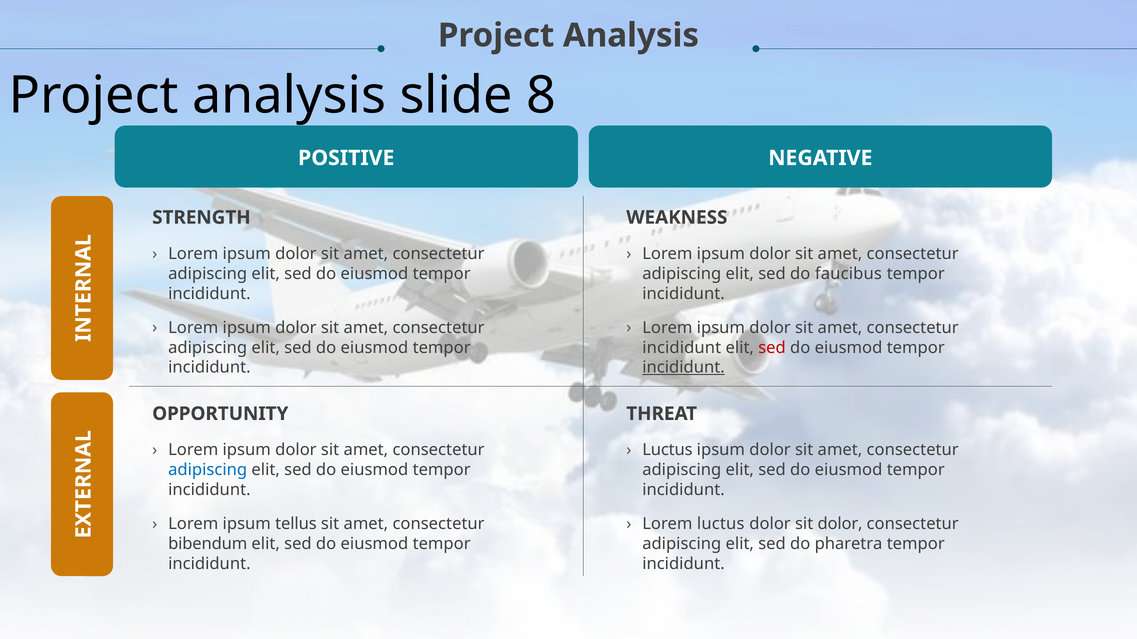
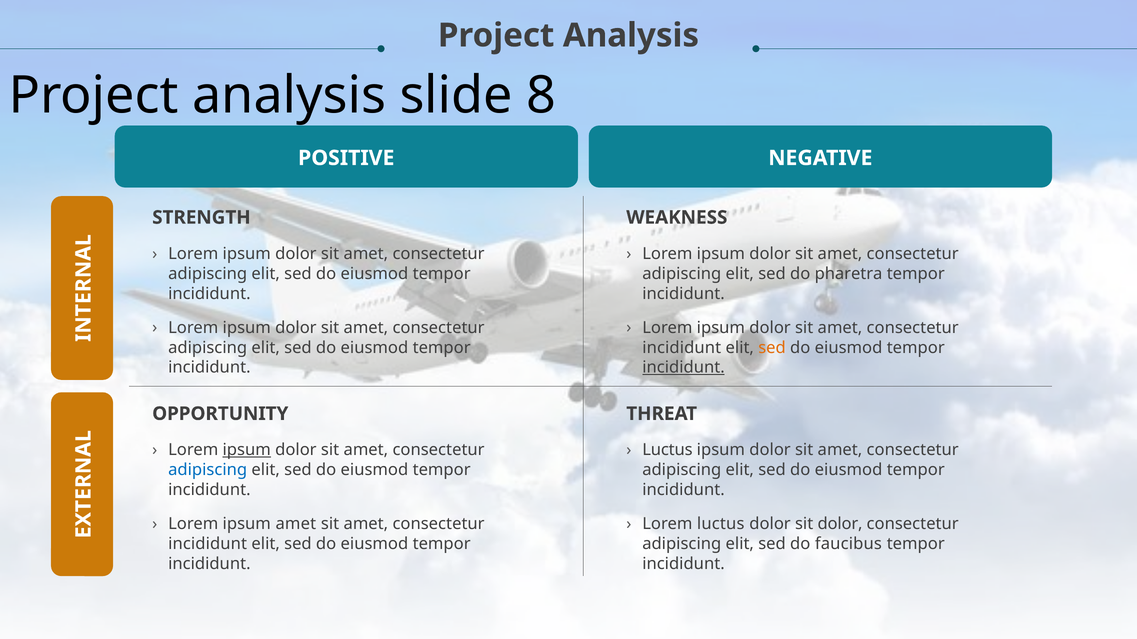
faucibus: faucibus -> pharetra
sed at (772, 348) colour: red -> orange
ipsum at (247, 450) underline: none -> present
ipsum tellus: tellus -> amet
bibendum at (208, 544): bibendum -> incididunt
pharetra: pharetra -> faucibus
